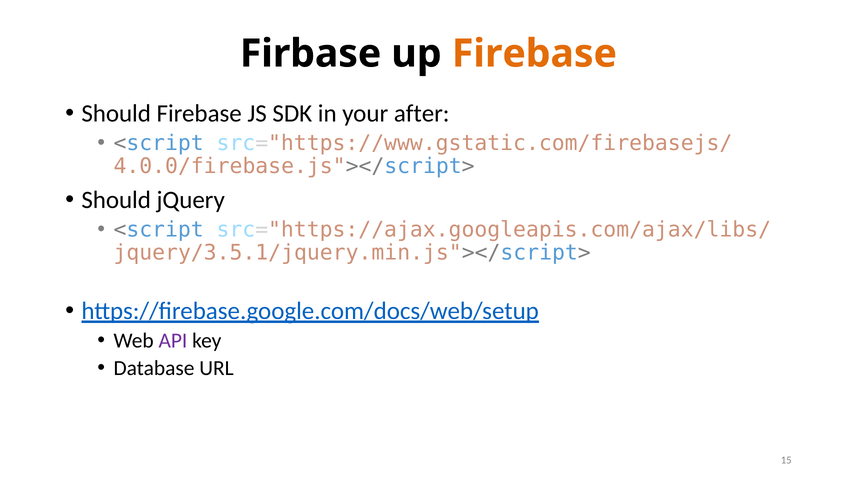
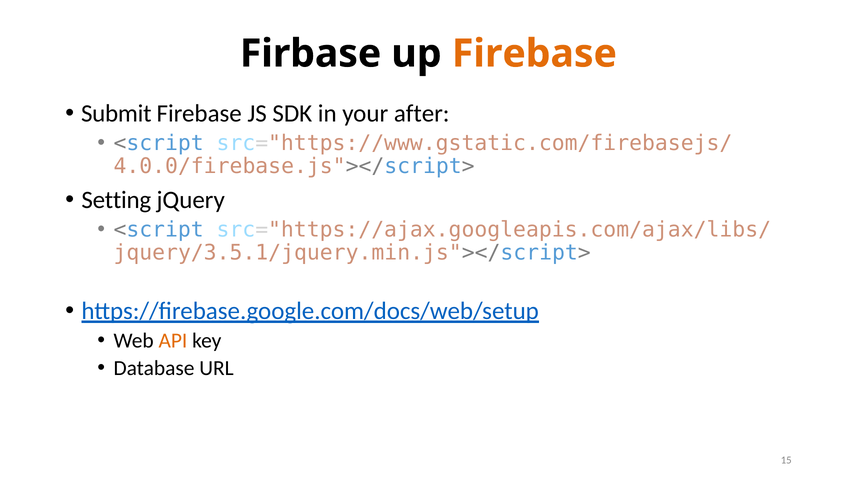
Should at (116, 114): Should -> Submit
Should at (116, 200): Should -> Setting
API colour: purple -> orange
